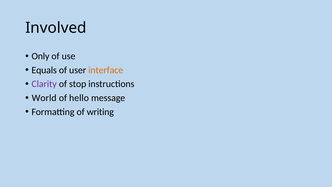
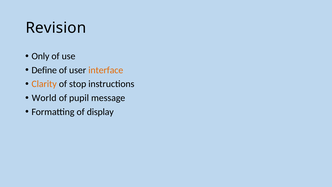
Involved: Involved -> Revision
Equals: Equals -> Define
Clarity colour: purple -> orange
hello: hello -> pupil
writing: writing -> display
